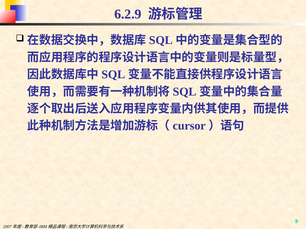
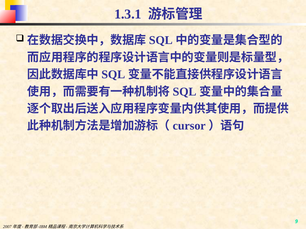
6.2.9: 6.2.9 -> 1.3.1
